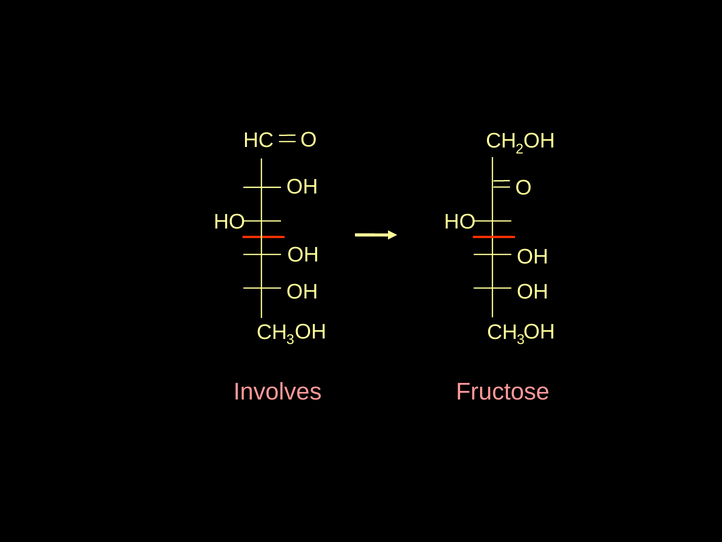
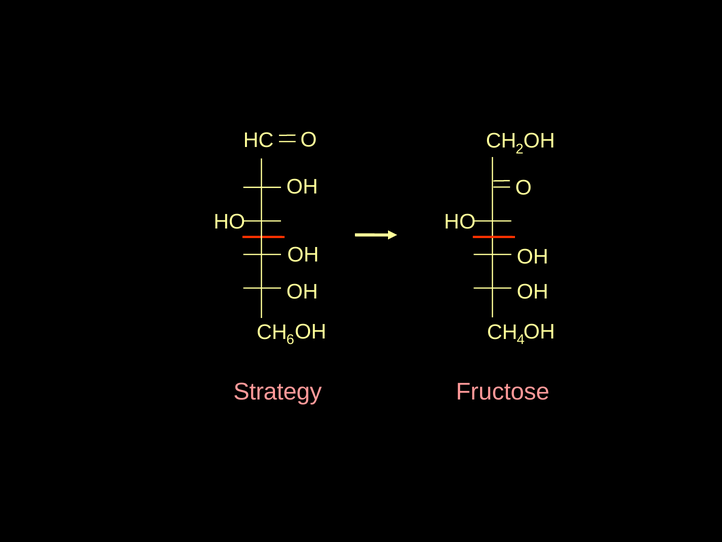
3 at (290, 339): 3 -> 6
3 at (521, 339): 3 -> 4
Involves: Involves -> Strategy
